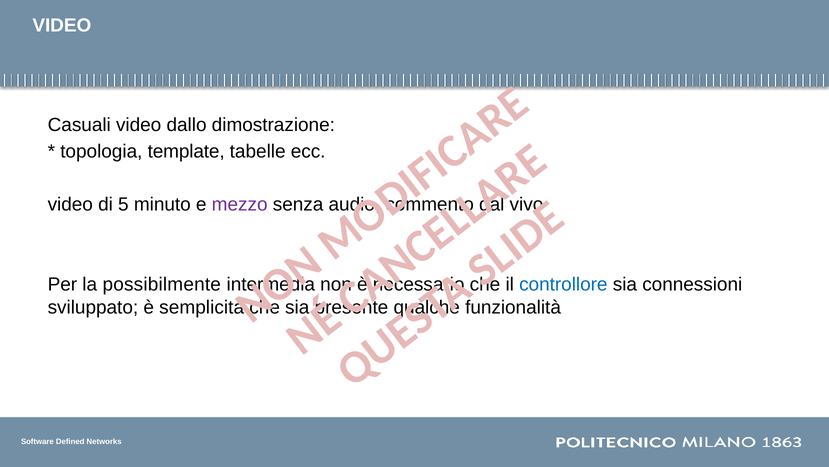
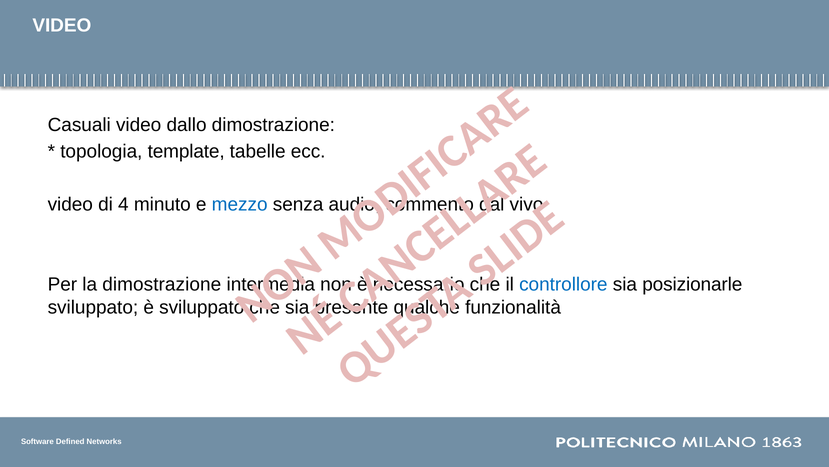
5: 5 -> 4
mezzo colour: purple -> blue
la possibilmente: possibilmente -> dimostrazione
connessioni: connessioni -> posizionarle
è semplicità: semplicità -> sviluppato
